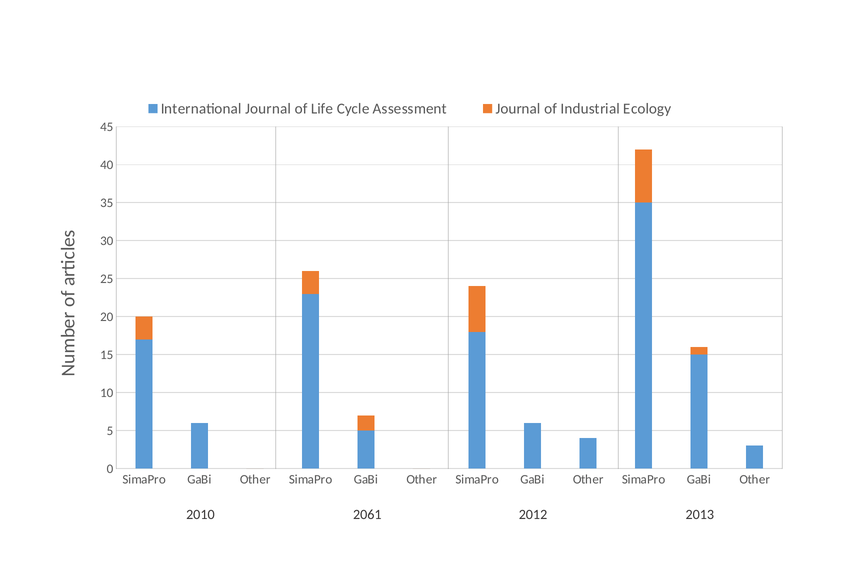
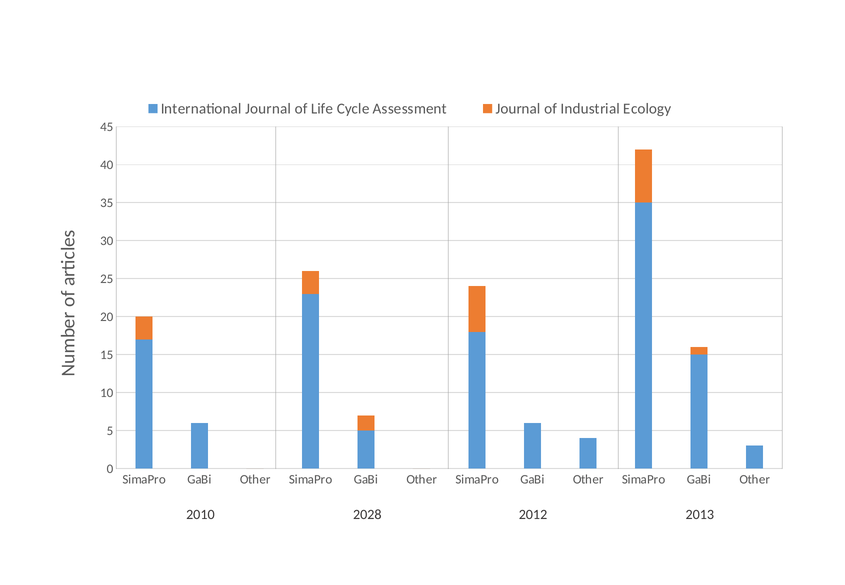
2061: 2061 -> 2028
